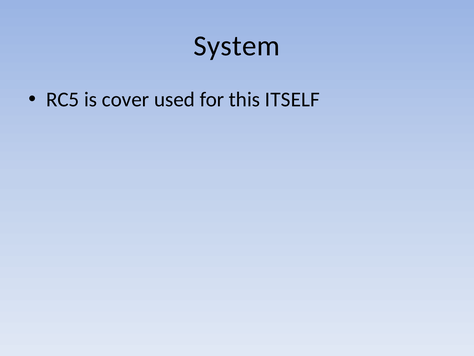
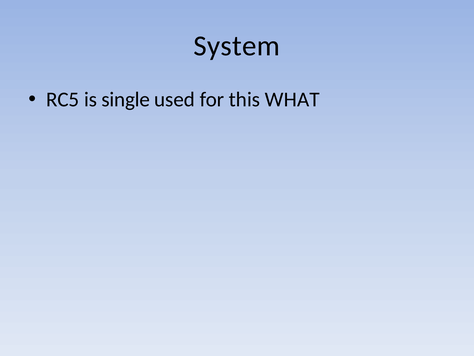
cover: cover -> single
ITSELF: ITSELF -> WHAT
